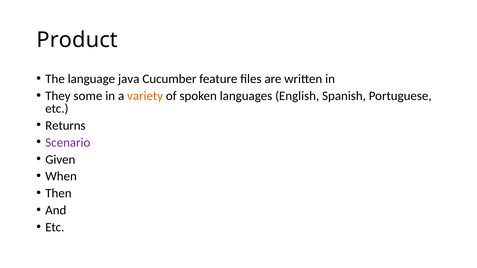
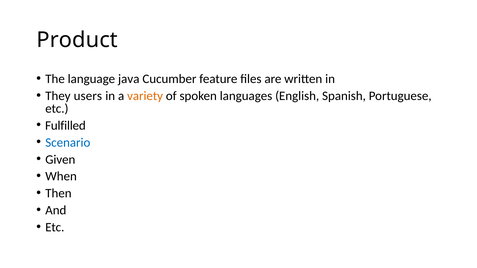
some: some -> users
Returns: Returns -> Fulfilled
Scenario colour: purple -> blue
